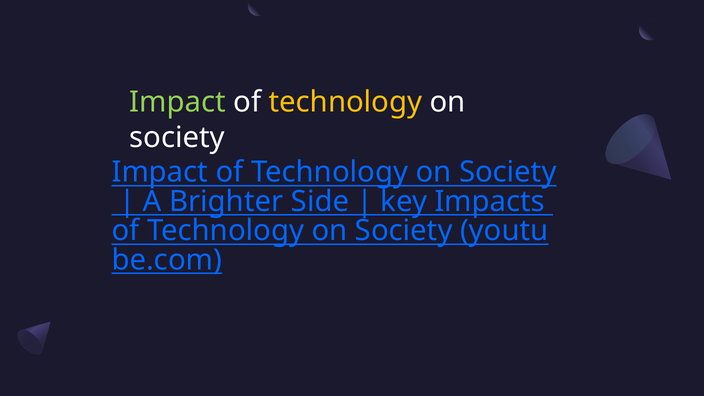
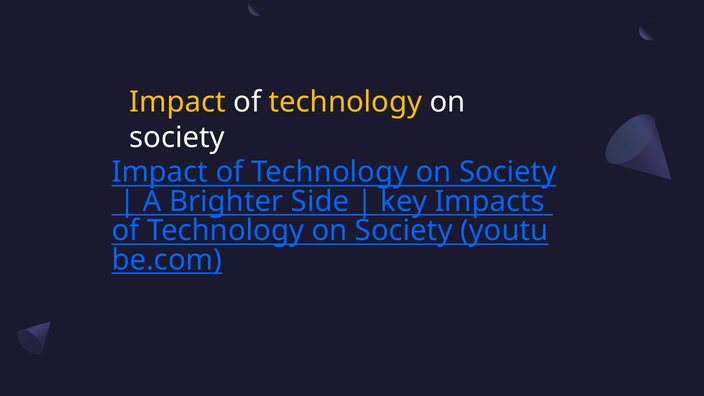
Impact at (178, 102) colour: light green -> yellow
